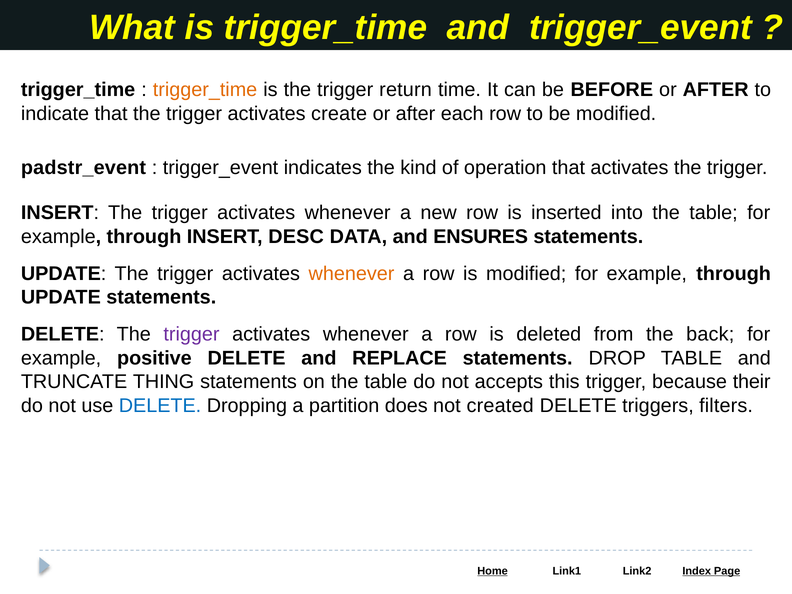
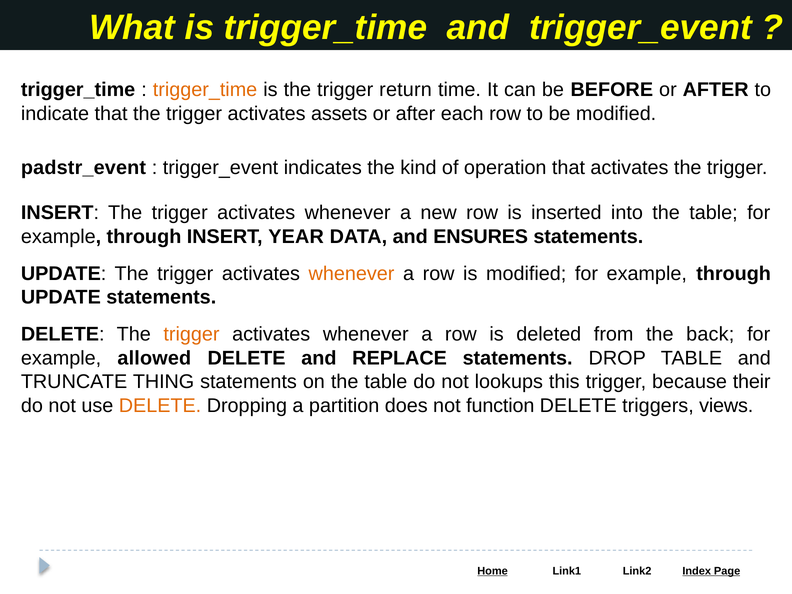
create: create -> assets
DESC: DESC -> YEAR
trigger at (191, 334) colour: purple -> orange
positive: positive -> allowed
accepts: accepts -> lookups
DELETE at (160, 406) colour: blue -> orange
created: created -> function
filters: filters -> views
